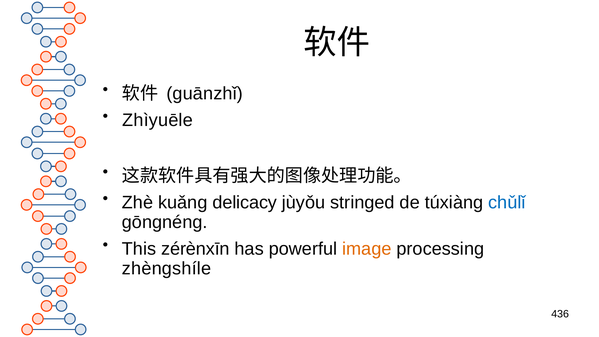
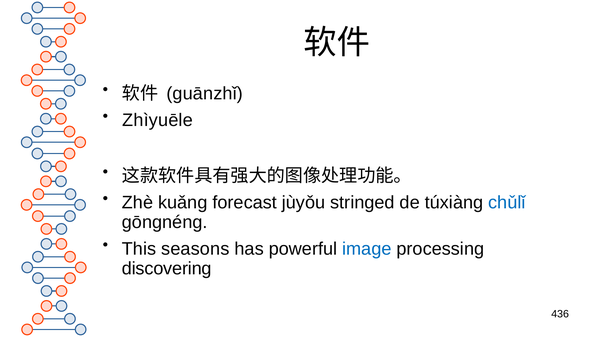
delicacy: delicacy -> forecast
zérènxīn: zérènxīn -> seasons
image colour: orange -> blue
zhèngshíle: zhèngshíle -> discovering
